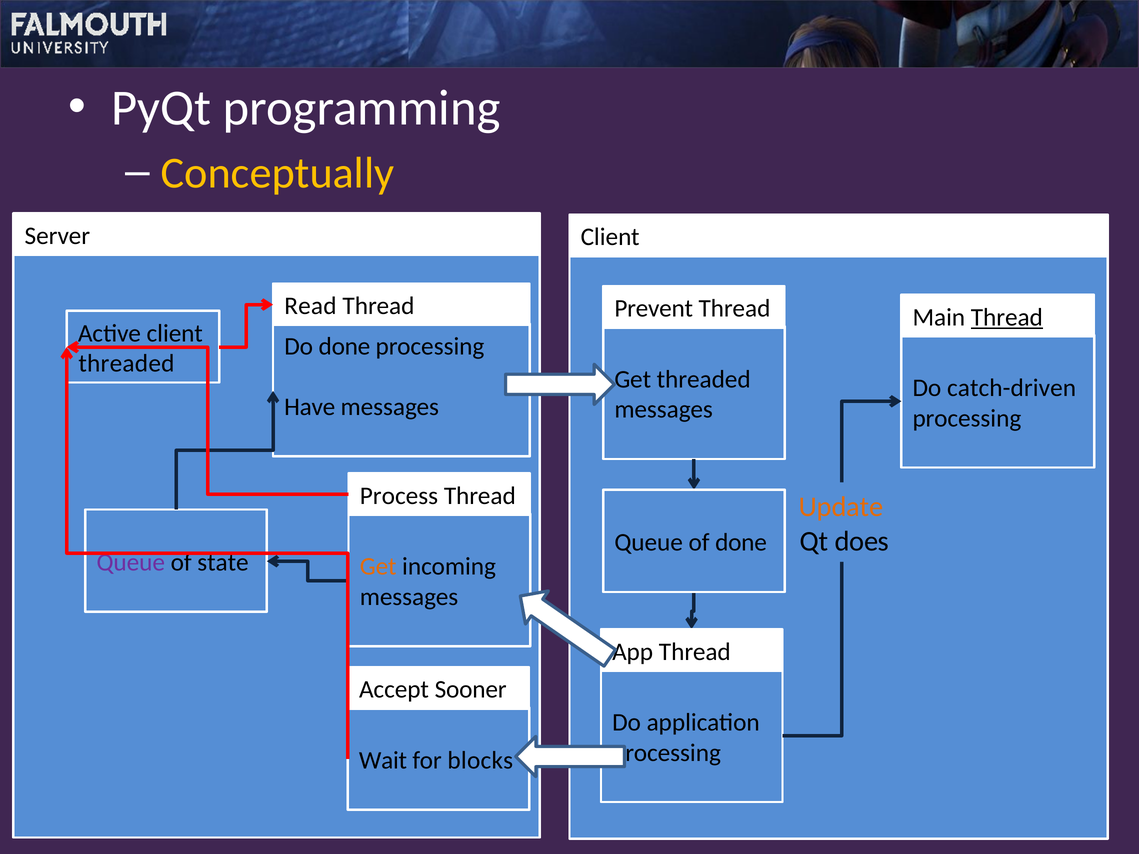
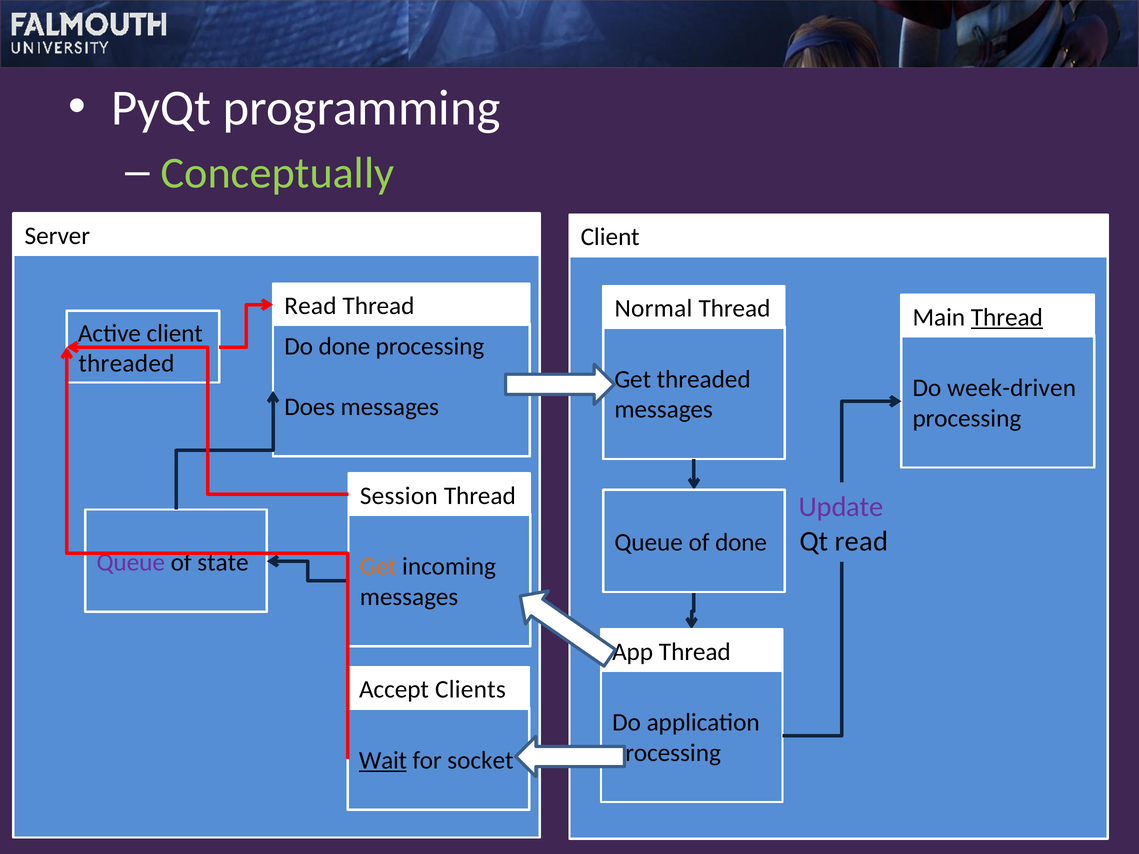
Conceptually colour: yellow -> light green
Prevent: Prevent -> Normal
catch-driven: catch-driven -> week-driven
Have: Have -> Does
Process: Process -> Session
Update colour: orange -> purple
Qt does: does -> read
Sooner: Sooner -> Clients
Wait underline: none -> present
blocks: blocks -> socket
